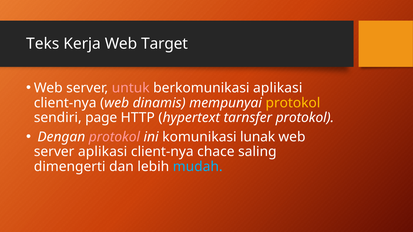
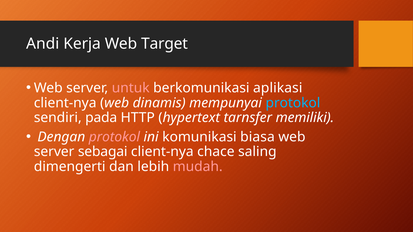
Teks: Teks -> Andi
protokol at (293, 103) colour: yellow -> light blue
page: page -> pada
tarnsfer protokol: protokol -> memiliki
lunak: lunak -> biasa
server aplikasi: aplikasi -> sebagai
mudah colour: light blue -> pink
